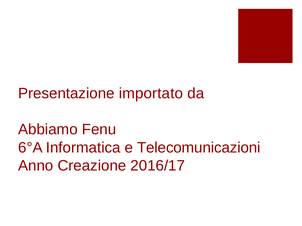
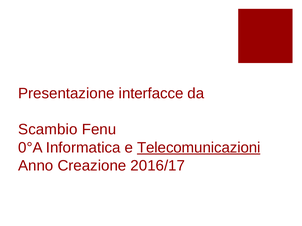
importato: importato -> interfacce
Abbiamo: Abbiamo -> Scambio
6°A: 6°A -> 0°A
Telecomunicazioni underline: none -> present
